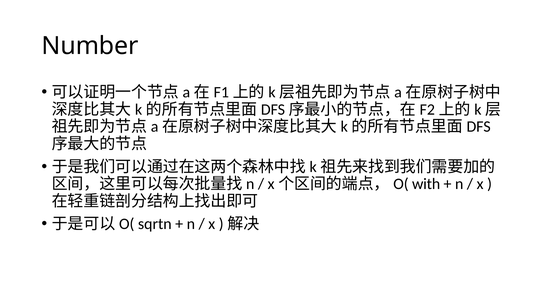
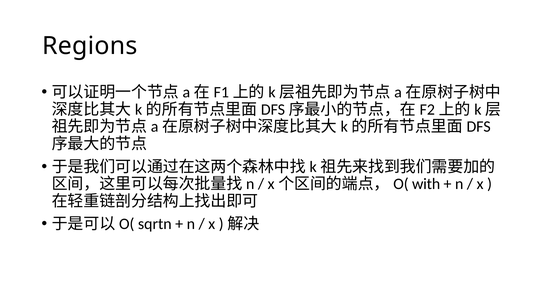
Number: Number -> Regions
